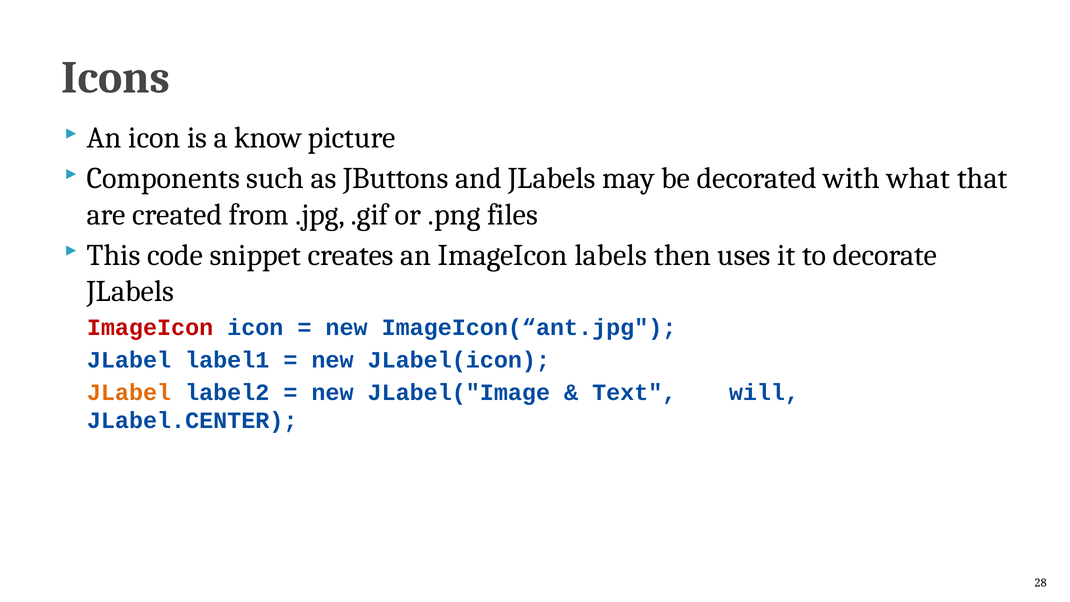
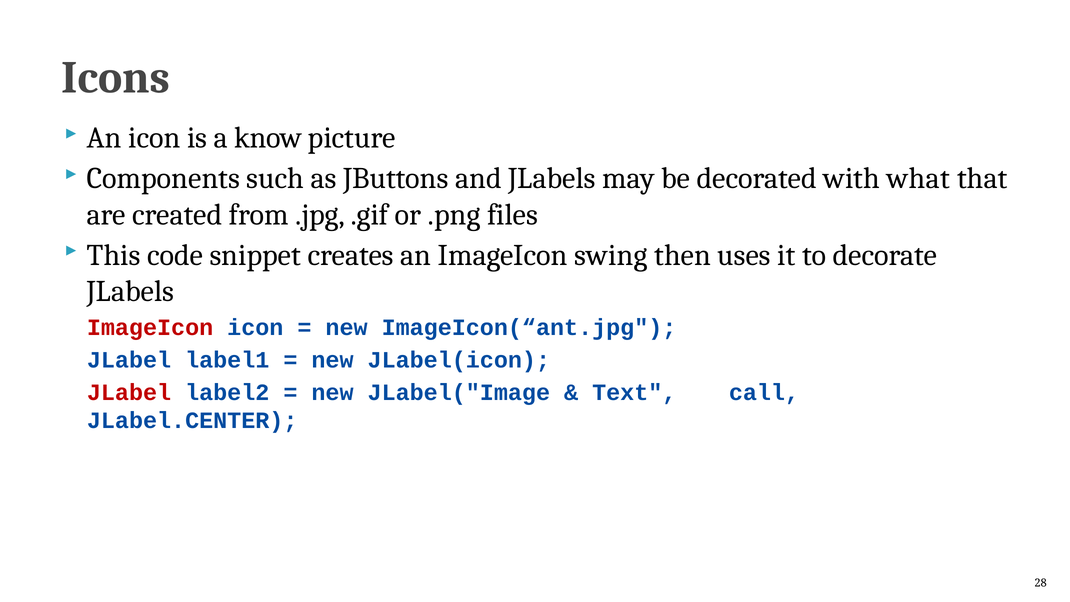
labels: labels -> swing
JLabel at (129, 393) colour: orange -> red
will: will -> call
